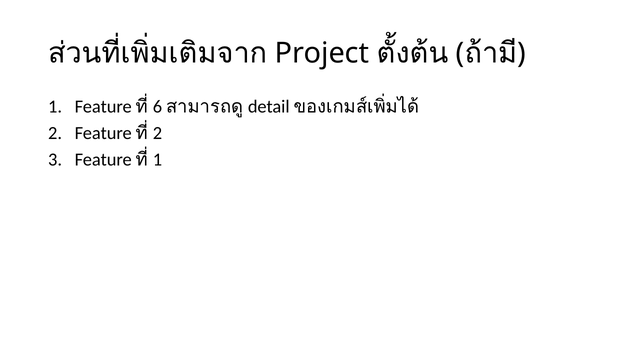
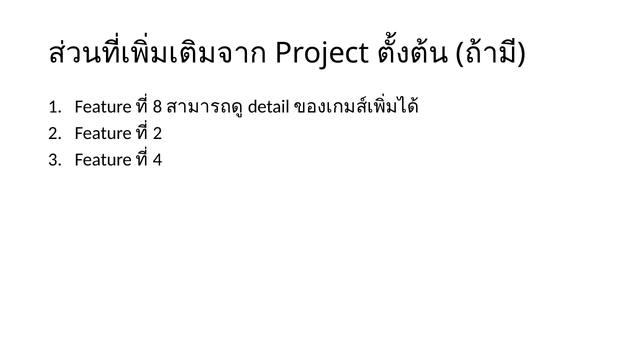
6: 6 -> 8
1 at (157, 160): 1 -> 4
